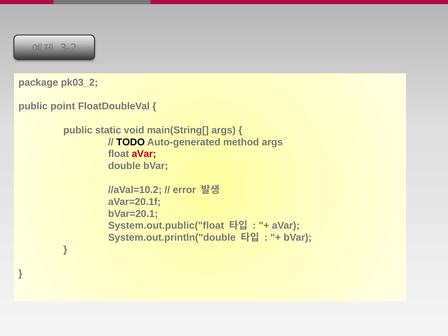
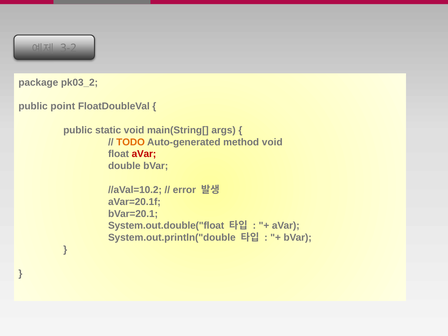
TODO colour: black -> orange
method args: args -> void
System.out.public("float: System.out.public("float -> System.out.double("float
